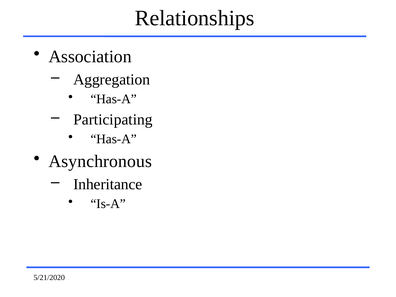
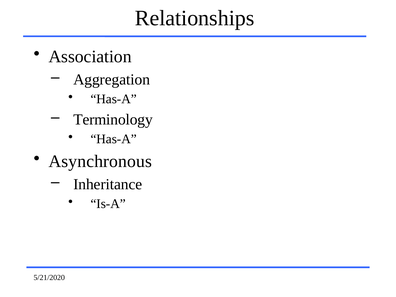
Participating: Participating -> Terminology
